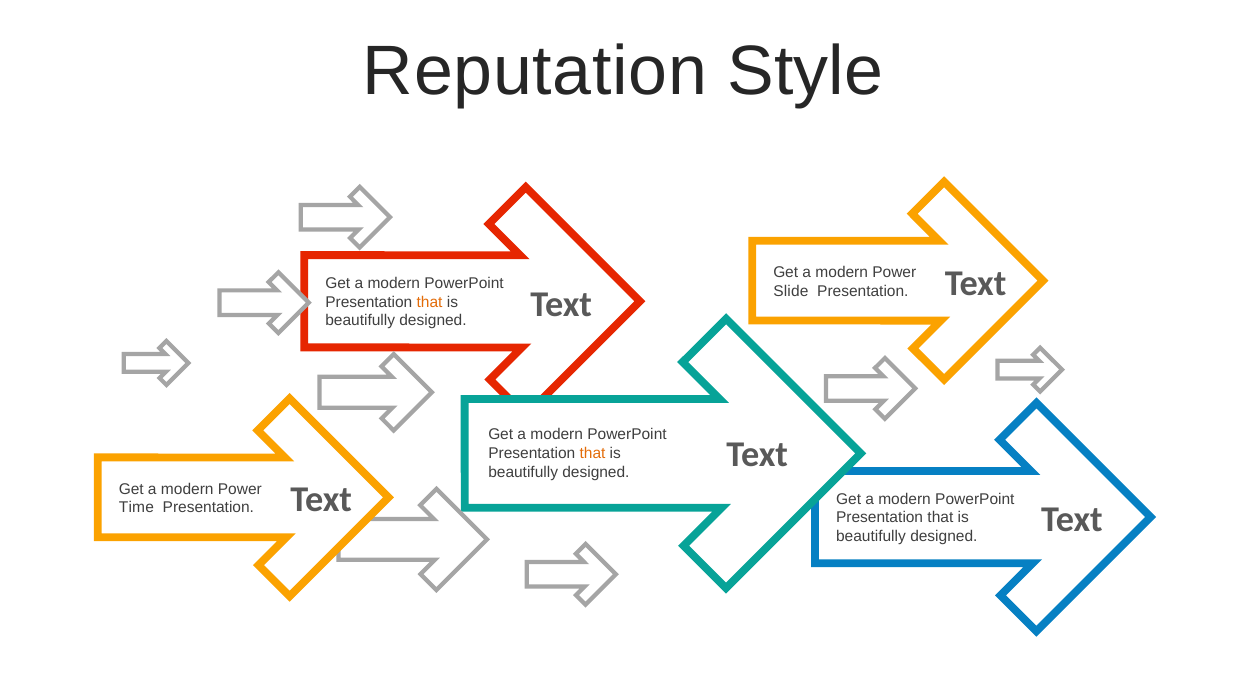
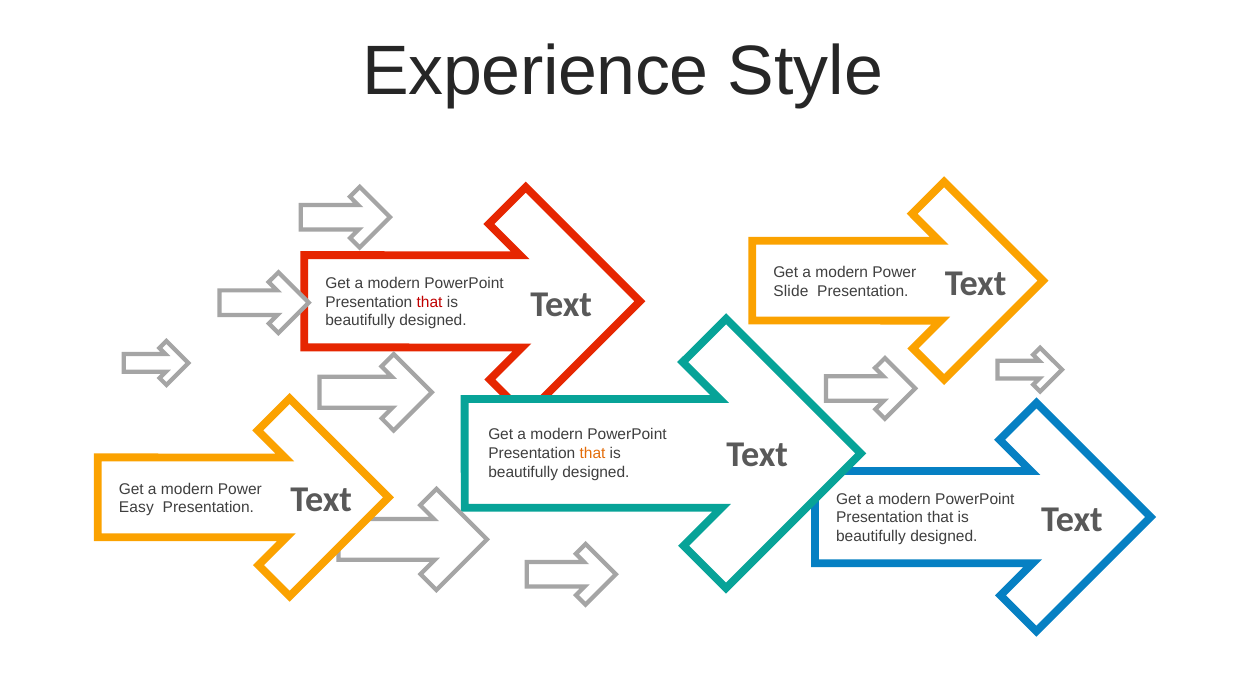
Reputation: Reputation -> Experience
that at (430, 302) colour: orange -> red
Time: Time -> Easy
